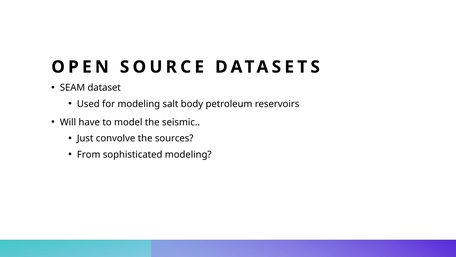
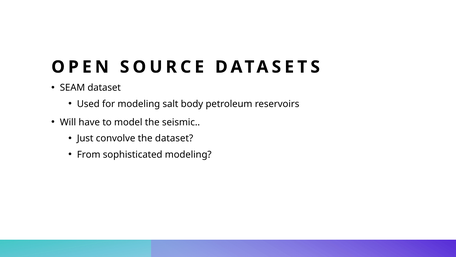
the sources: sources -> dataset
